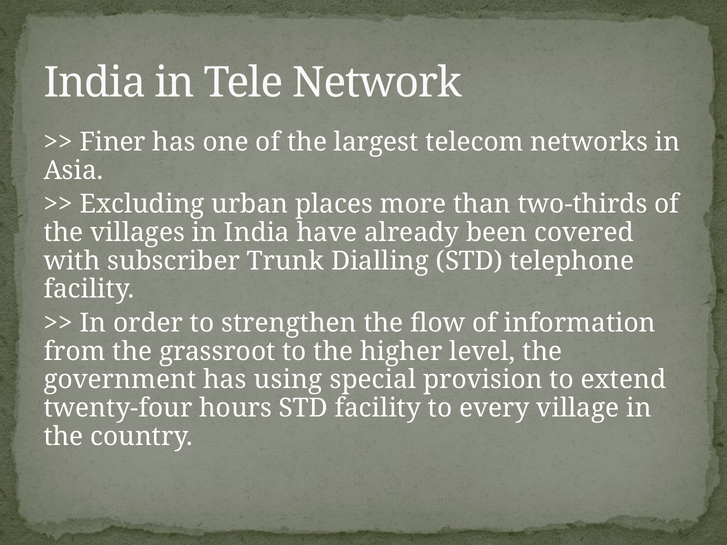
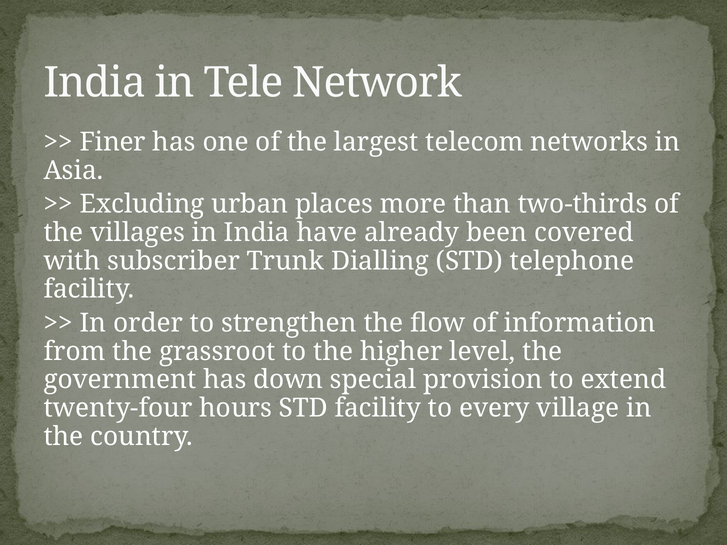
using: using -> down
